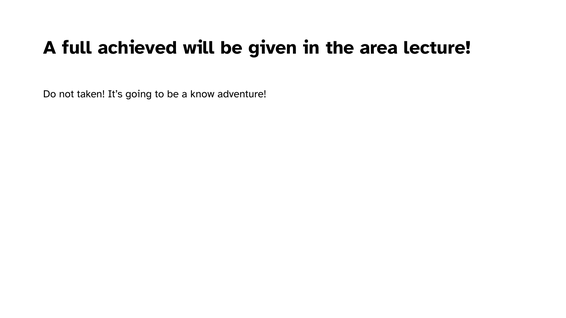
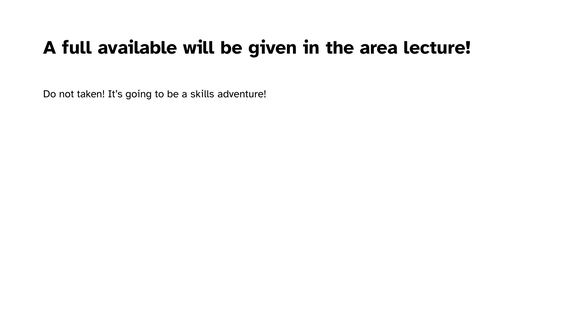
achieved: achieved -> available
know: know -> skills
